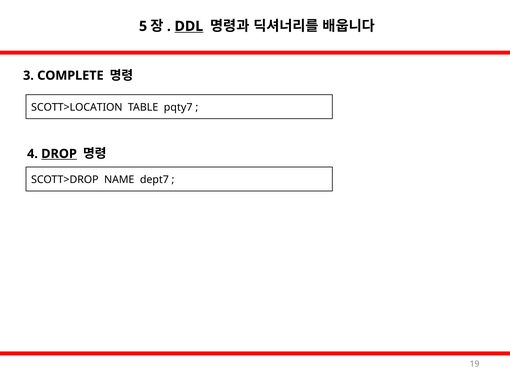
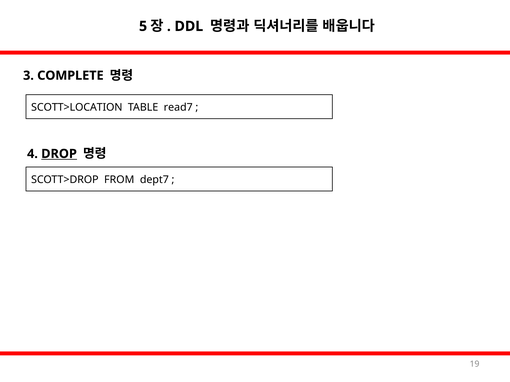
DDL underline: present -> none
pqty7: pqty7 -> read7
NAME: NAME -> FROM
